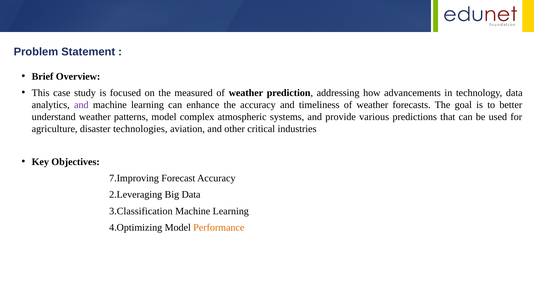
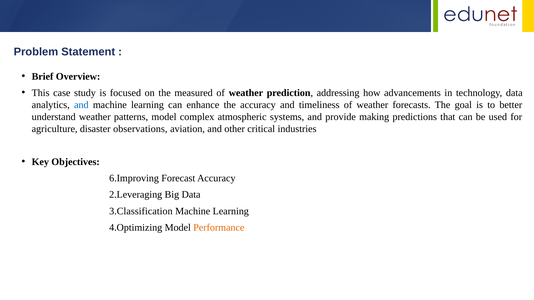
and at (81, 105) colour: purple -> blue
various: various -> making
technologies: technologies -> observations
7.Improving: 7.Improving -> 6.Improving
